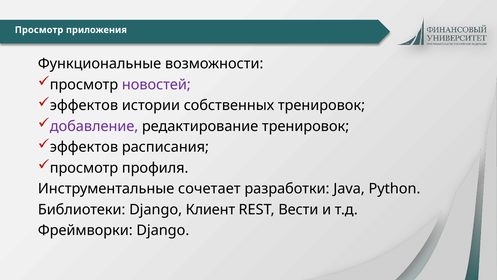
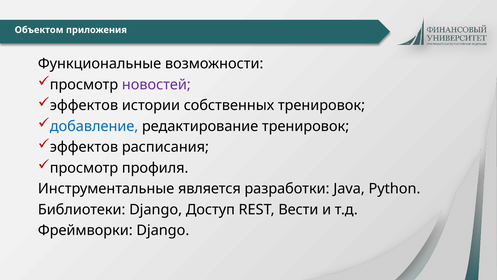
Просмотр at (39, 30): Просмотр -> Объектом
добавление colour: purple -> blue
сочетает: сочетает -> является
Клиент: Клиент -> Доступ
